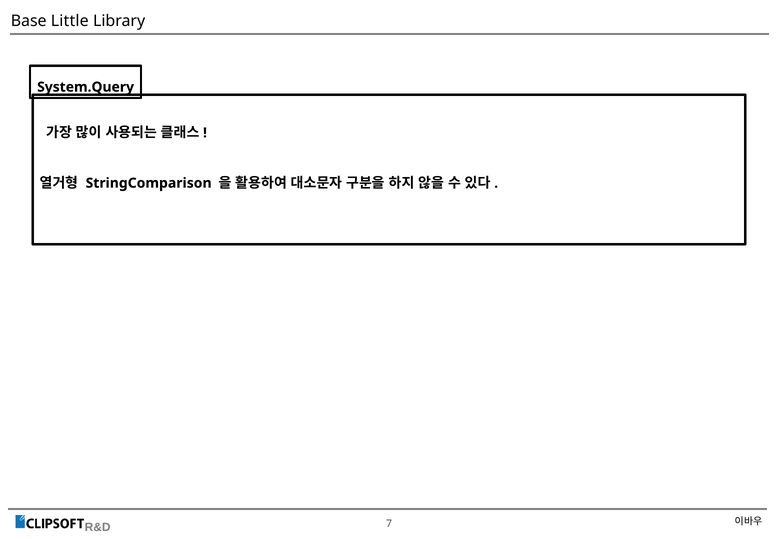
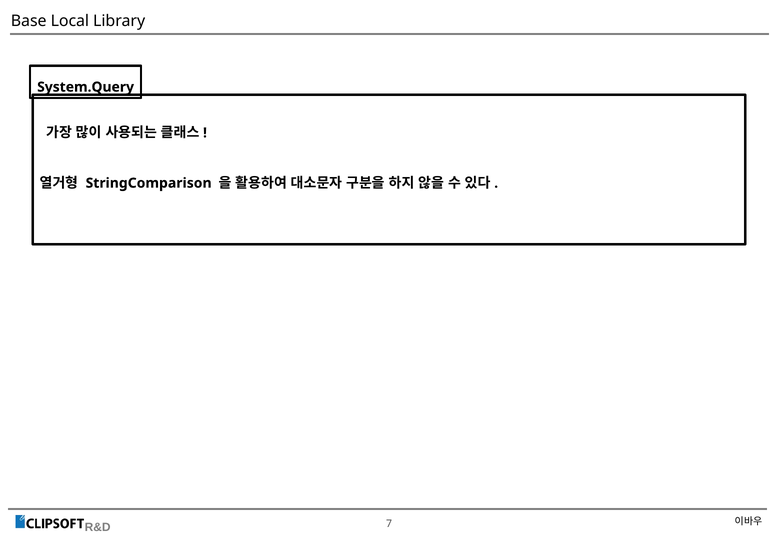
Little: Little -> Local
